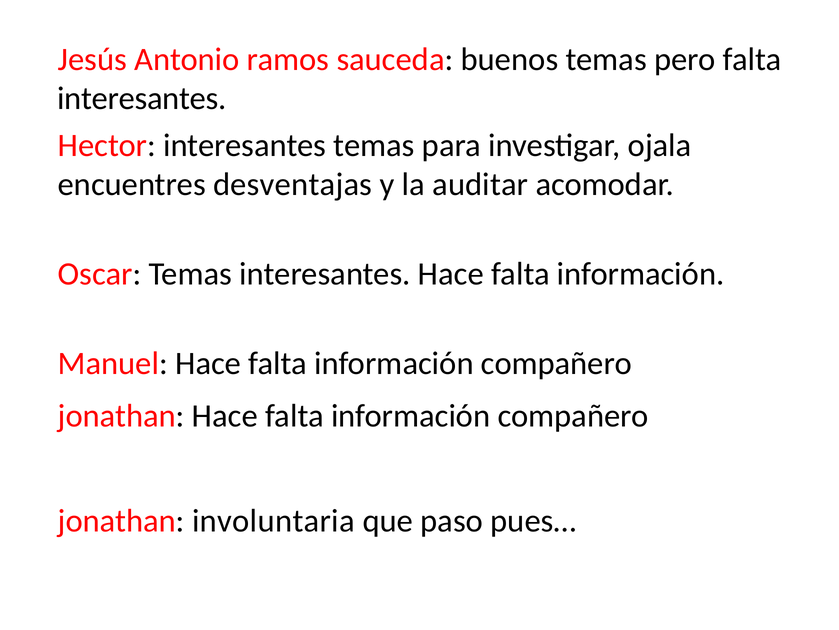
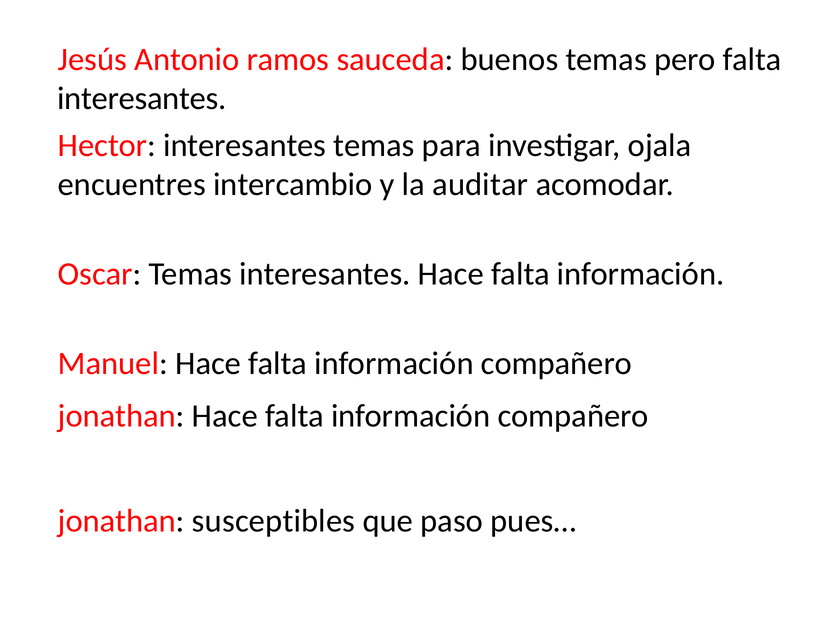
desventajas: desventajas -> intercambio
involuntaria: involuntaria -> susceptibles
